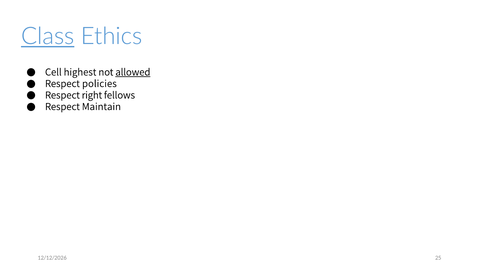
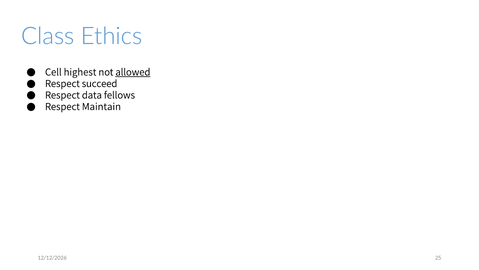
Class underline: present -> none
policies: policies -> succeed
right: right -> data
